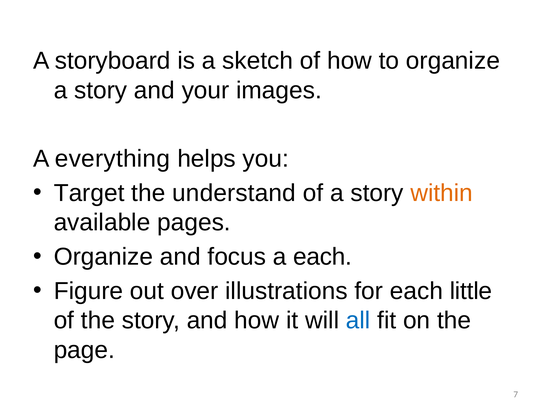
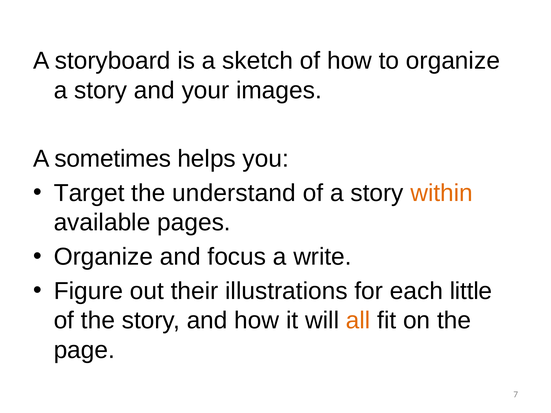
everything: everything -> sometimes
a each: each -> write
over: over -> their
all colour: blue -> orange
